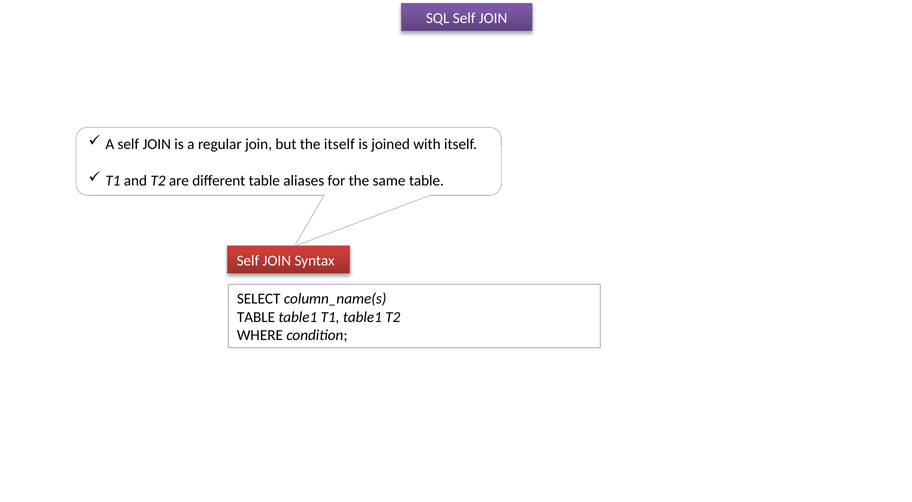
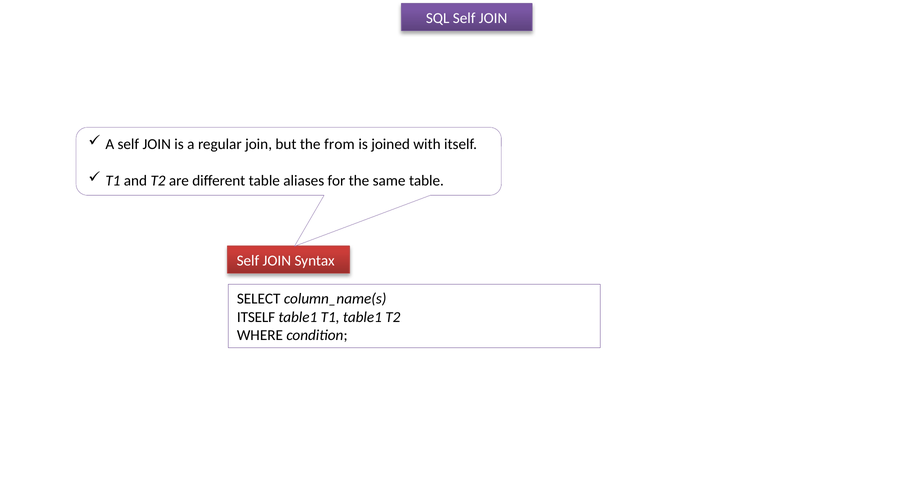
the itself: itself -> from
TABLE at (256, 317): TABLE -> ITSELF
